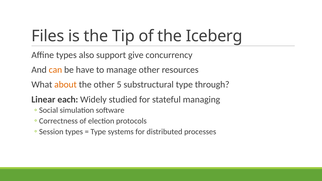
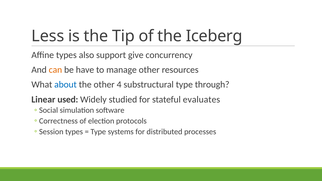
Files: Files -> Less
about colour: orange -> blue
5: 5 -> 4
each: each -> used
managing: managing -> evaluates
